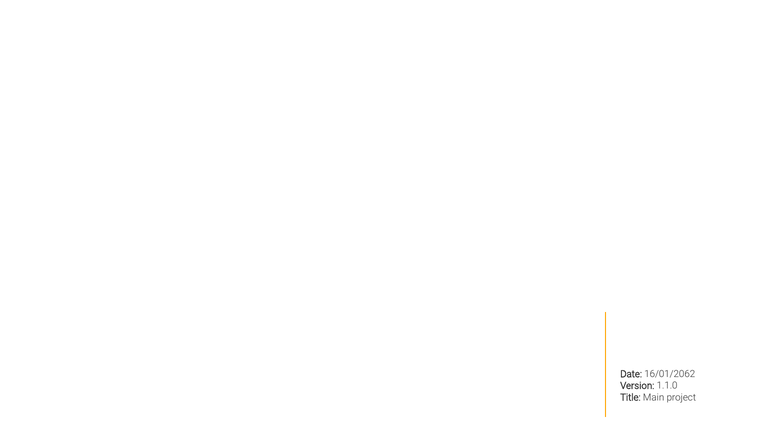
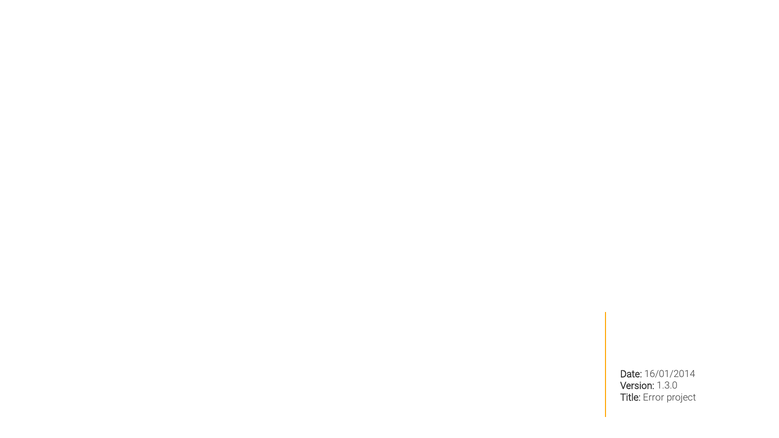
16/01/2062: 16/01/2062 -> 16/01/2014
1.1.0: 1.1.0 -> 1.3.0
Main: Main -> Error
